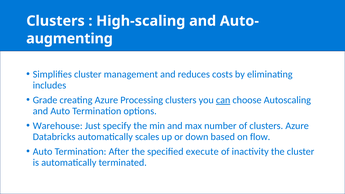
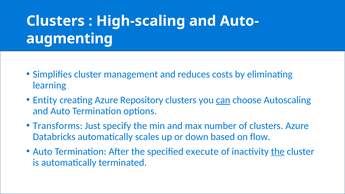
includes: includes -> learning
Grade: Grade -> Entity
Processing: Processing -> Repository
Warehouse: Warehouse -> Transforms
the at (278, 152) underline: none -> present
